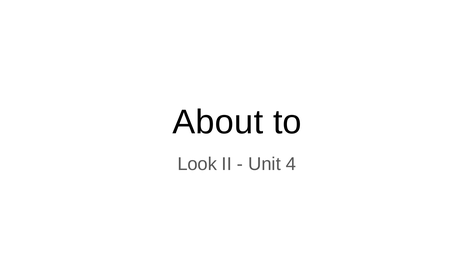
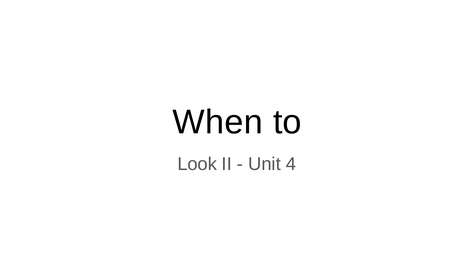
About: About -> When
